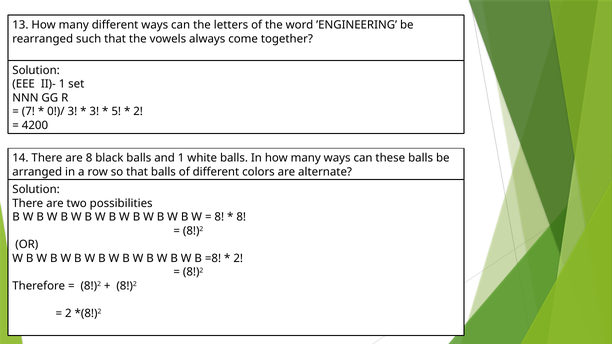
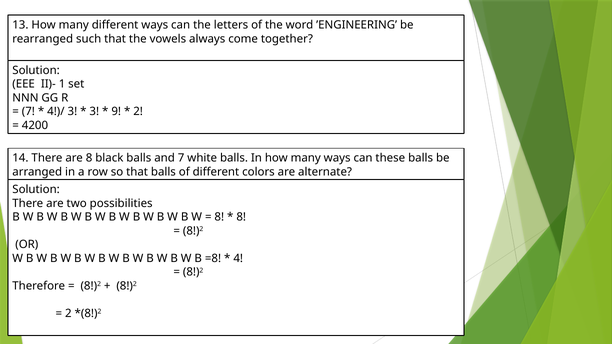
0!)/: 0!)/ -> 4!)/
5: 5 -> 9
and 1: 1 -> 7
2 at (238, 259): 2 -> 4
